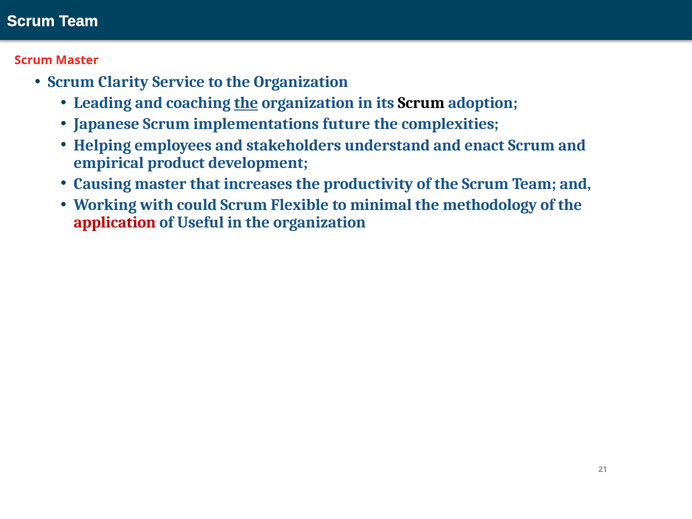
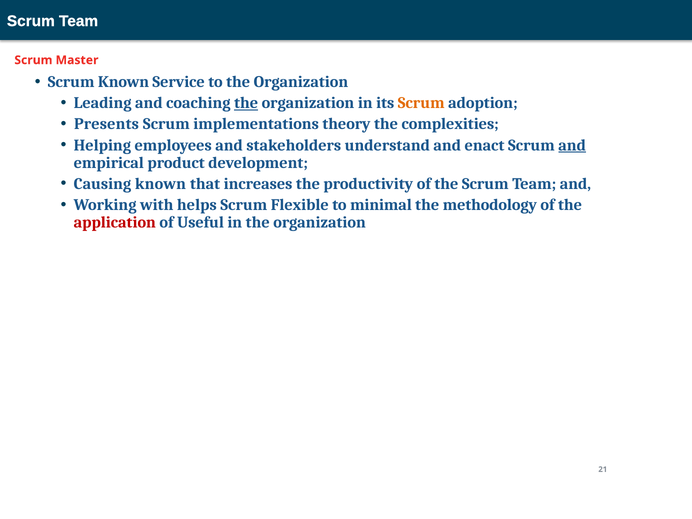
Scrum Clarity: Clarity -> Known
Scrum at (421, 103) colour: black -> orange
Japanese: Japanese -> Presents
future: future -> theory
and at (572, 145) underline: none -> present
Causing master: master -> known
could: could -> helps
